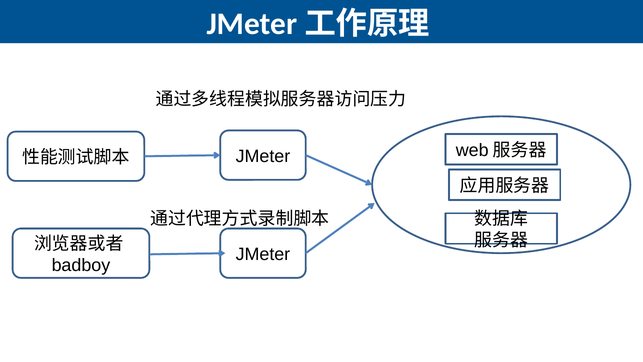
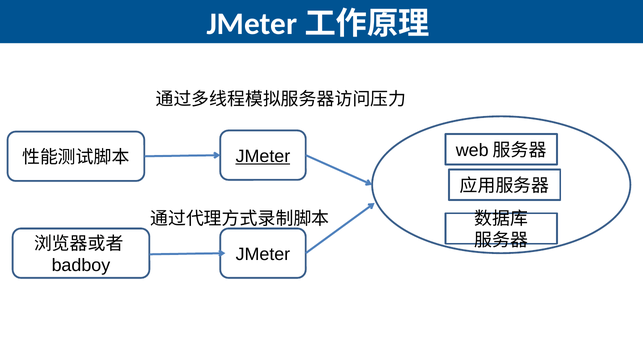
JMeter at (263, 156) underline: none -> present
